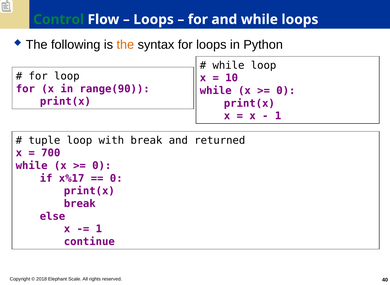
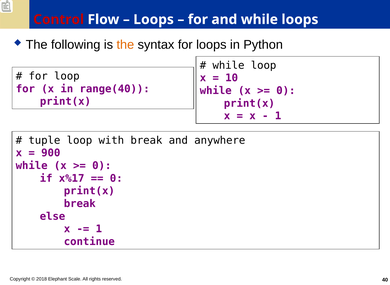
Control colour: green -> red
range(90: range(90 -> range(40
returned: returned -> anywhere
700: 700 -> 900
